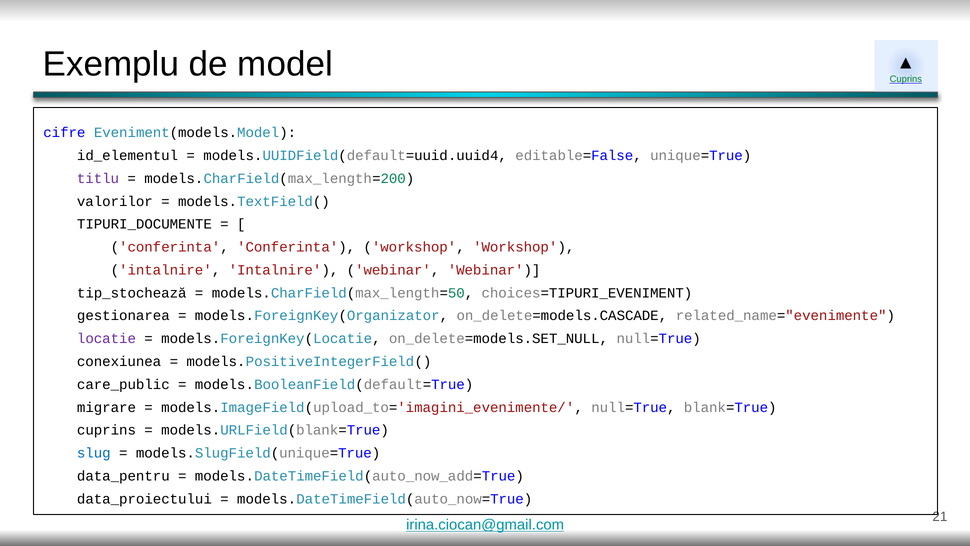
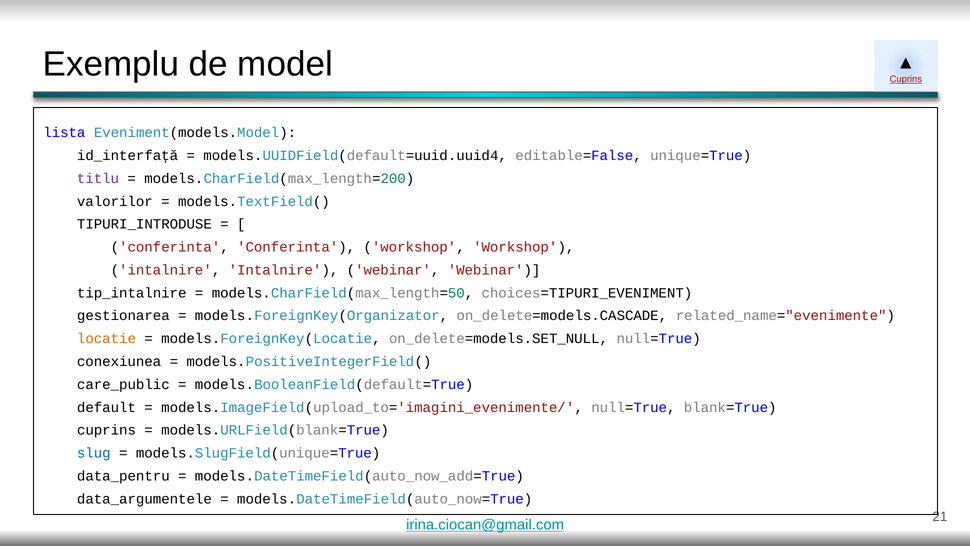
Cuprins at (906, 79) colour: green -> red
cifre: cifre -> lista
id_elementul: id_elementul -> id_interfață
TIPURI_DOCUMENTE: TIPURI_DOCUMENTE -> TIPURI_INTRODUSE
tip_stochează: tip_stochează -> tip_intalnire
locatie colour: purple -> orange
migrare: migrare -> default
data_proiectului: data_proiectului -> data_argumentele
